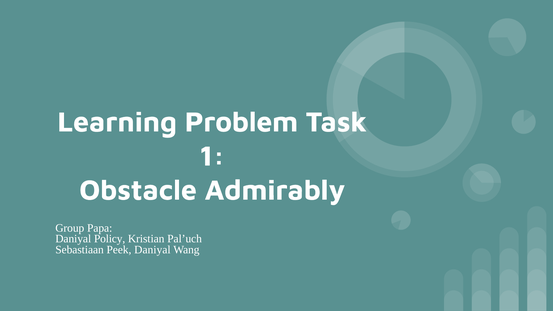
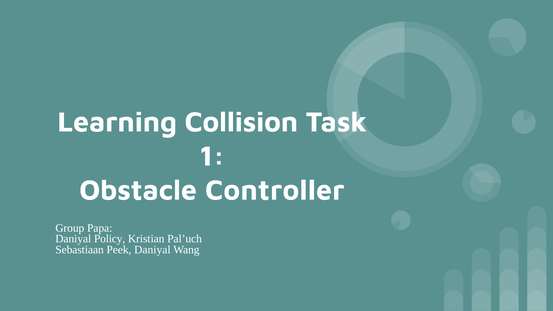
Problem: Problem -> Collision
Admirably: Admirably -> Controller
